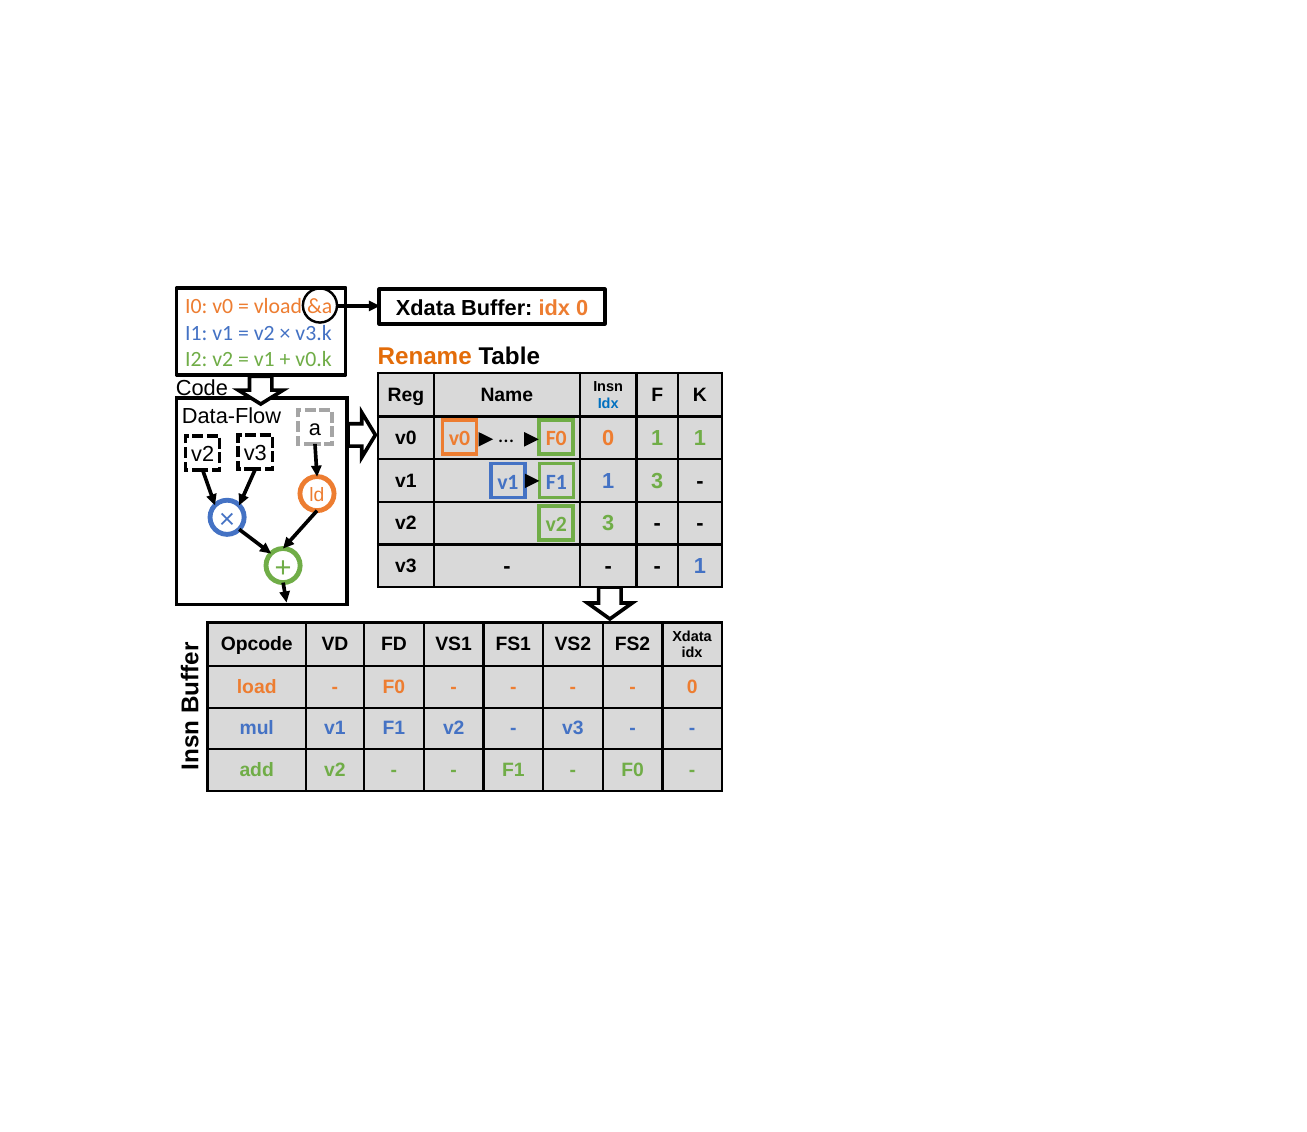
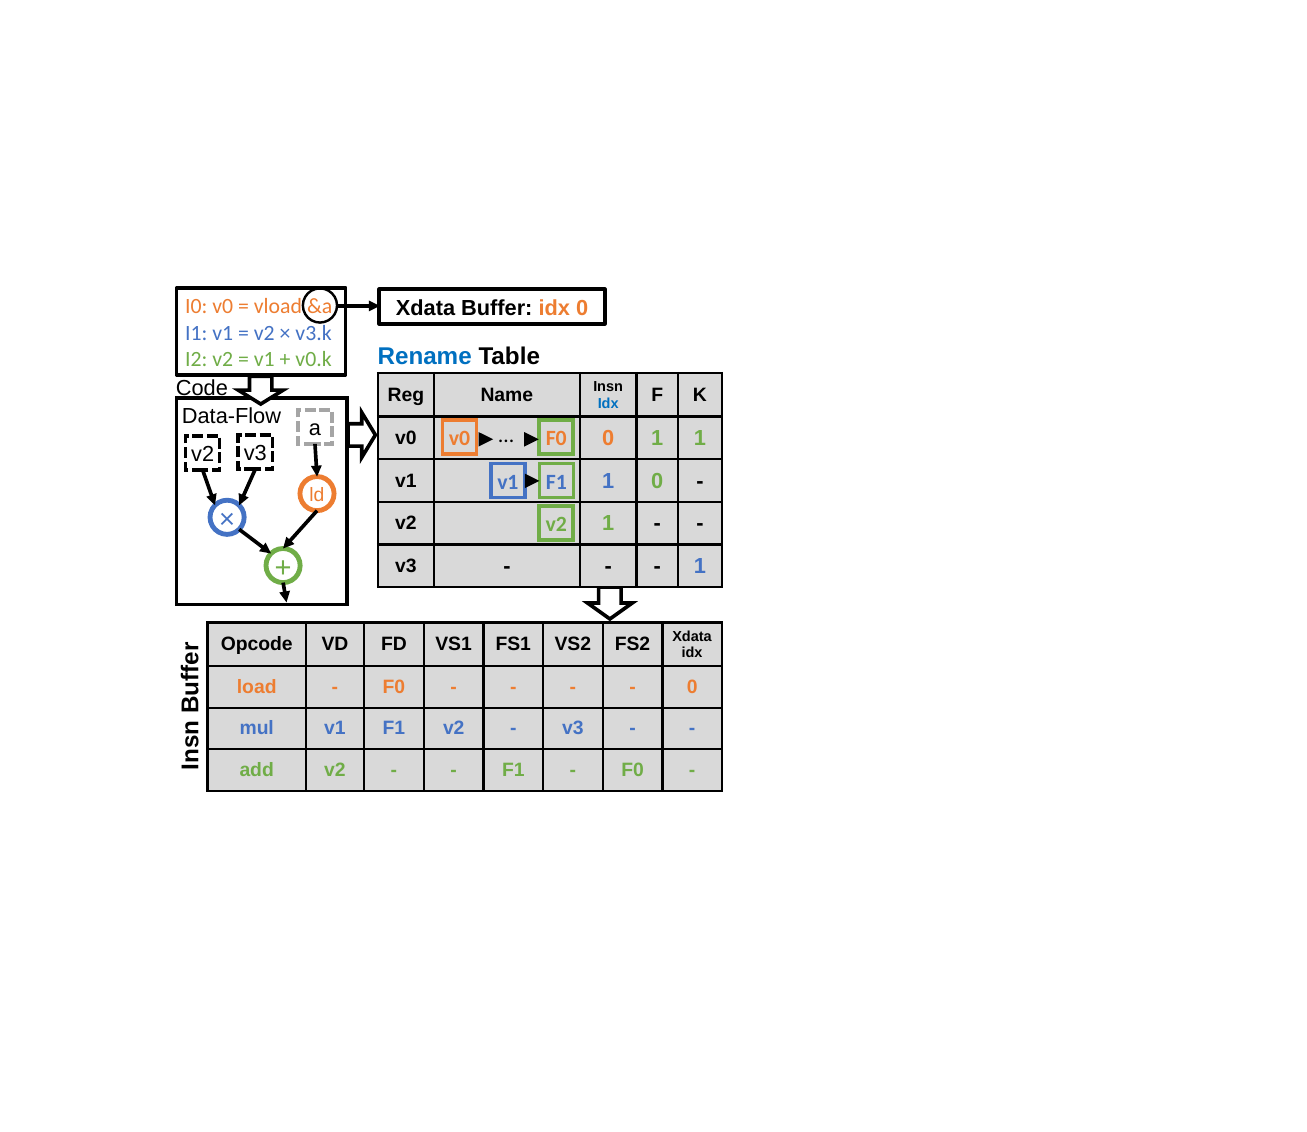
Rename colour: orange -> blue
1 3: 3 -> 0
v2 3: 3 -> 1
